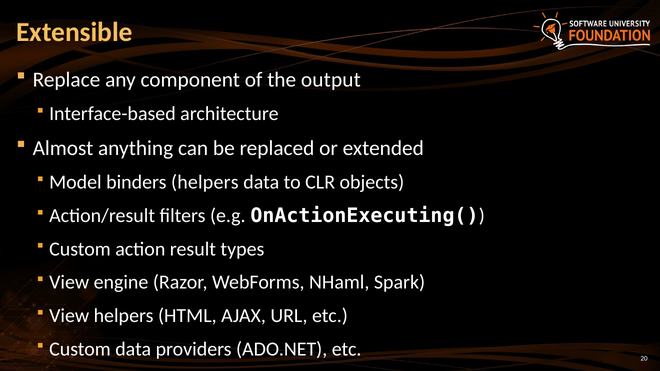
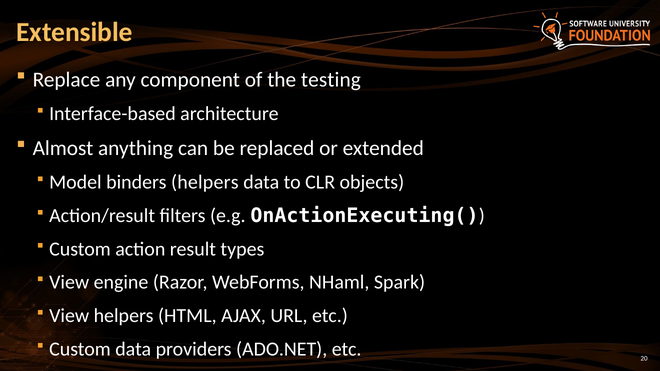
output: output -> testing
